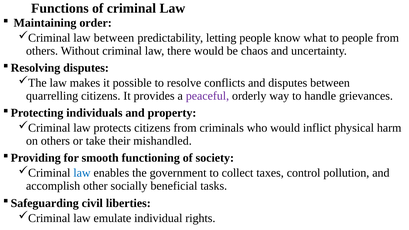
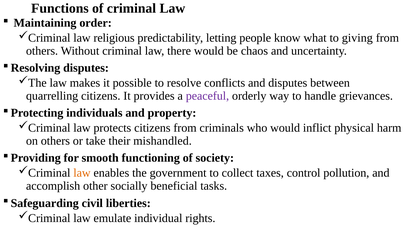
law between: between -> religious
to people: people -> giving
law at (82, 173) colour: blue -> orange
